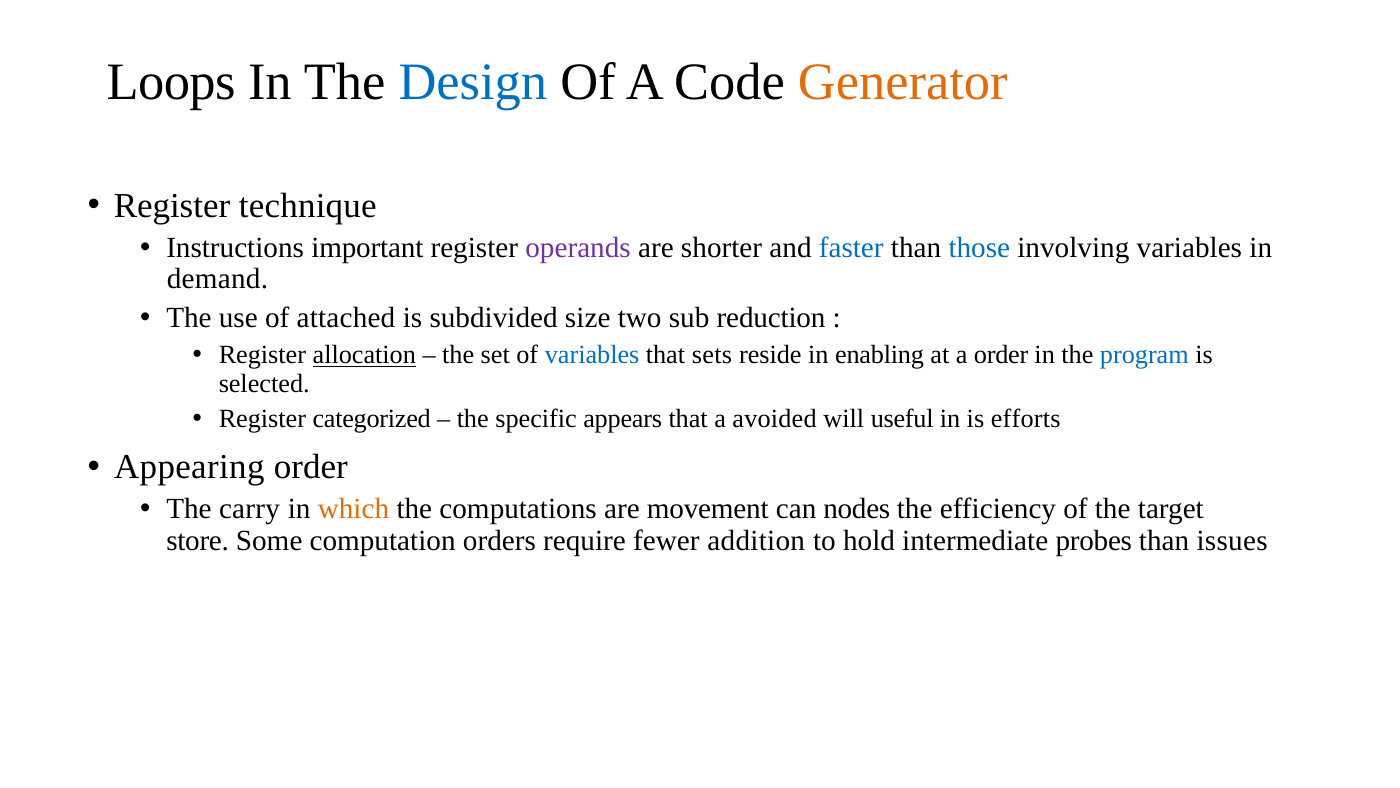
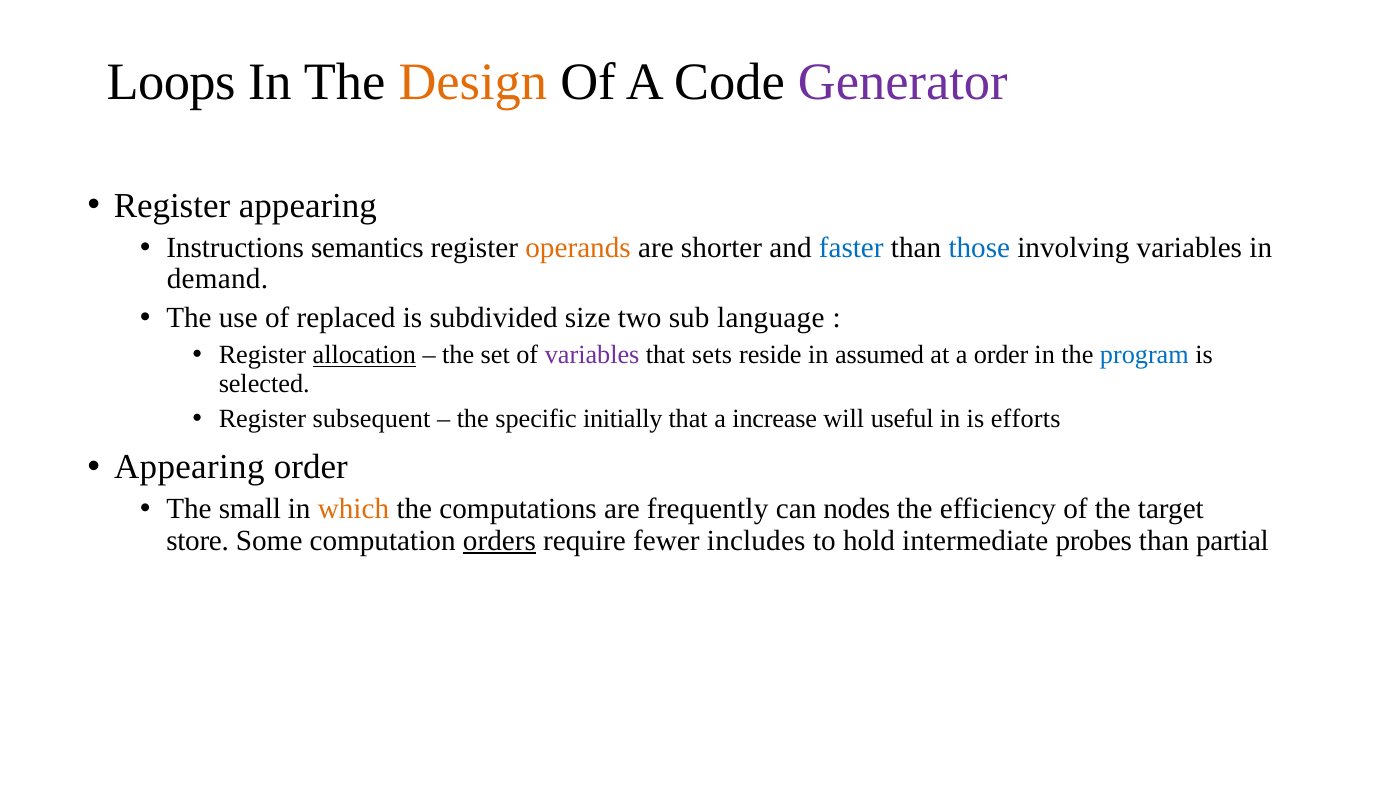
Design colour: blue -> orange
Generator colour: orange -> purple
Register technique: technique -> appearing
important: important -> semantics
operands colour: purple -> orange
attached: attached -> replaced
reduction: reduction -> language
variables at (592, 355) colour: blue -> purple
enabling: enabling -> assumed
categorized: categorized -> subsequent
appears: appears -> initially
avoided: avoided -> increase
carry: carry -> small
movement: movement -> frequently
orders underline: none -> present
addition: addition -> includes
issues: issues -> partial
